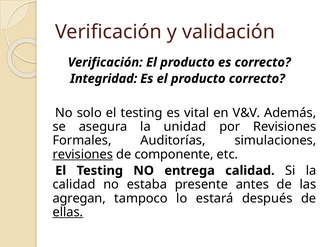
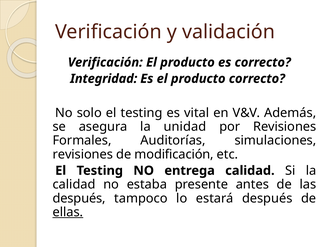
revisiones at (83, 155) underline: present -> none
componente: componente -> modificación
agregan at (79, 199): agregan -> después
